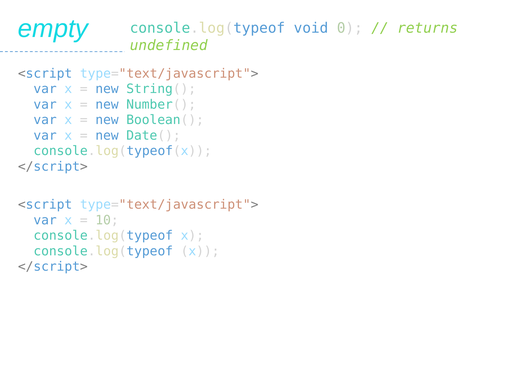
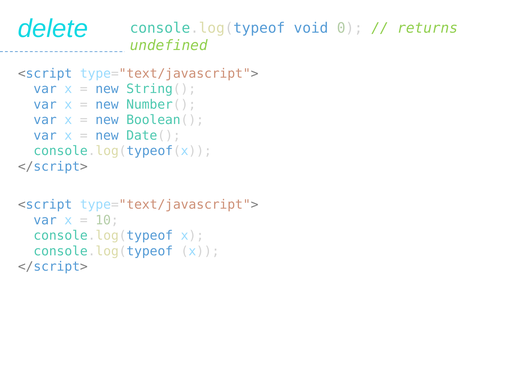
empty: empty -> delete
